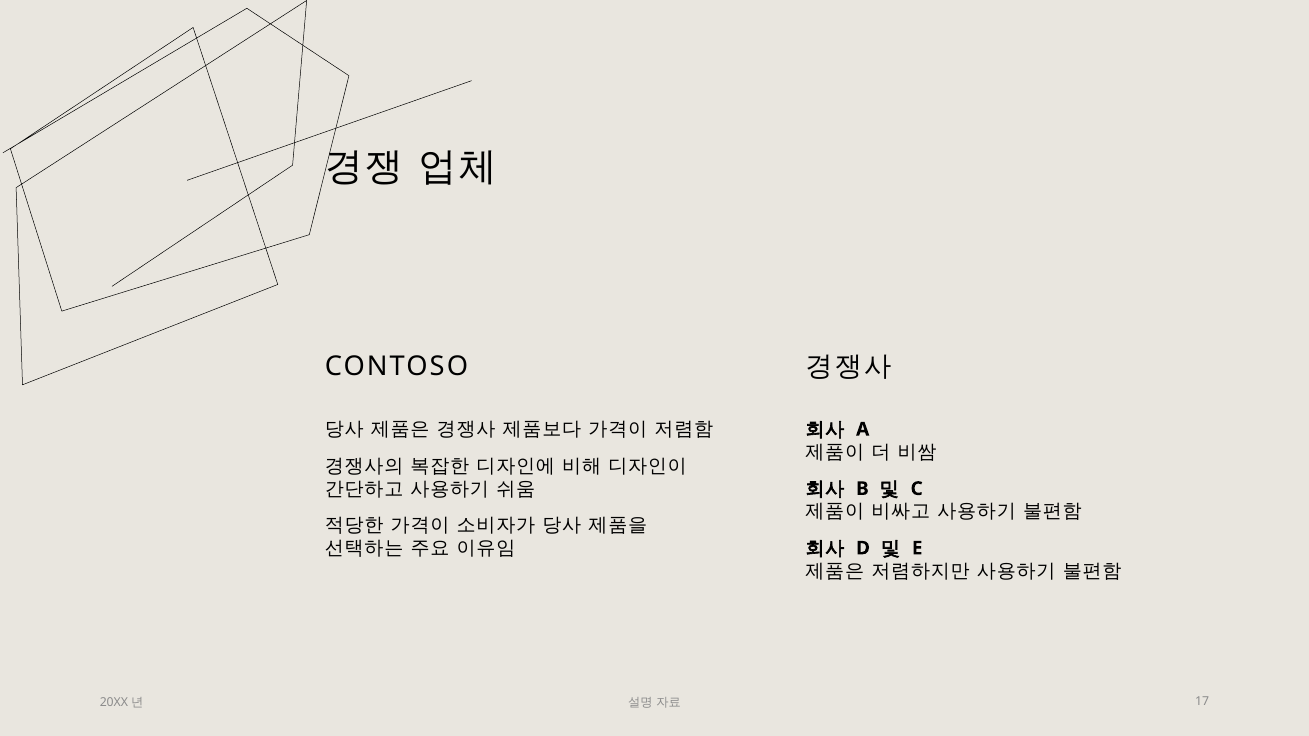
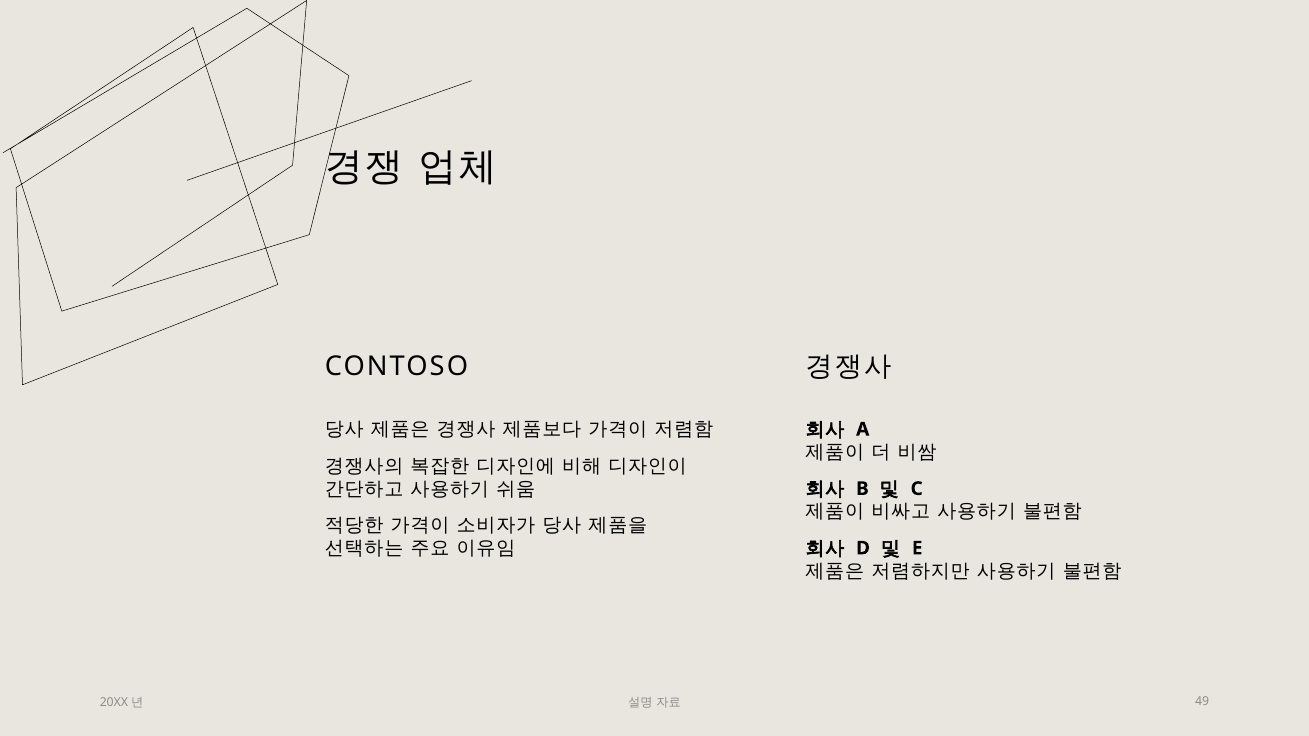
17: 17 -> 49
